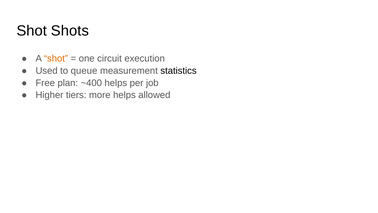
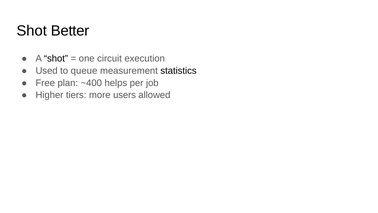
Shots: Shots -> Better
shot at (56, 58) colour: orange -> black
more helps: helps -> users
